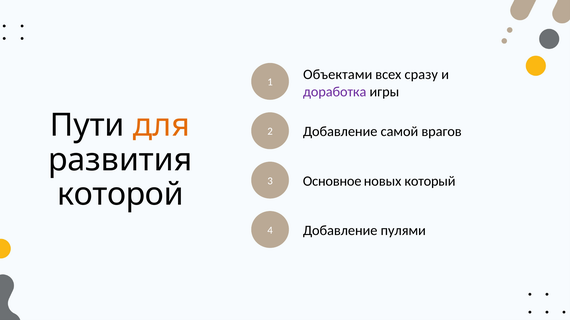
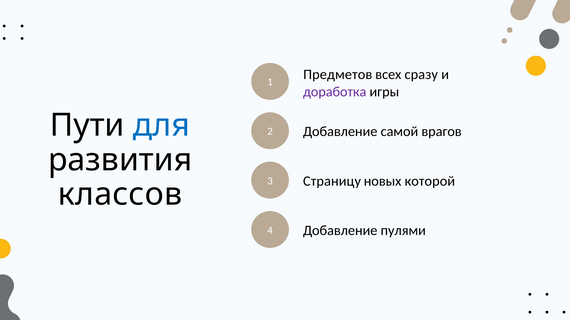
Объектами: Объектами -> Предметов
для colour: orange -> blue
Основное: Основное -> Страницу
который: который -> которой
которой: которой -> классов
